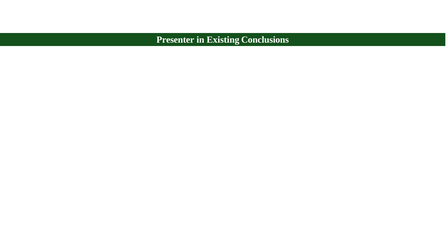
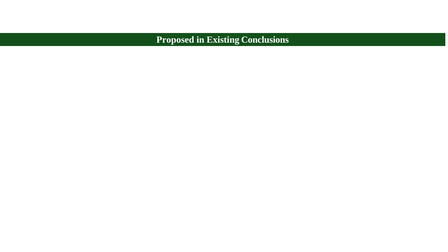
Presenter: Presenter -> Proposed
